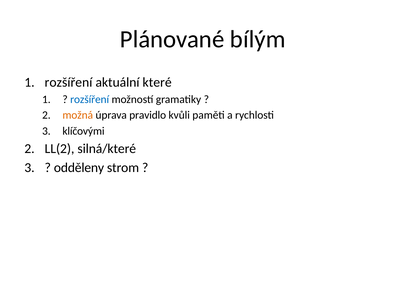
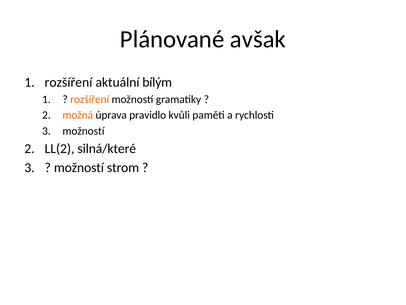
bílým: bílým -> avšak
které: které -> bílým
rozšíření at (90, 99) colour: blue -> orange
klíčovými at (83, 131): klíčovými -> možností
odděleny at (79, 167): odděleny -> možností
